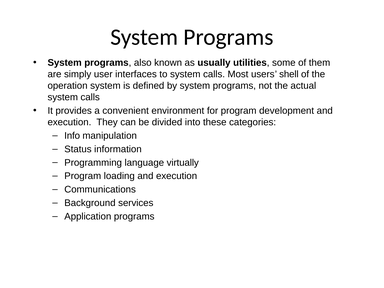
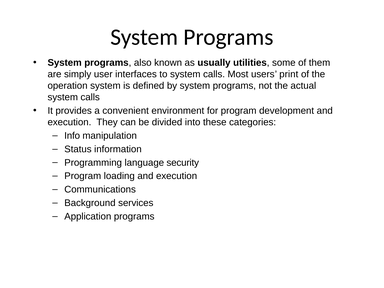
shell: shell -> print
virtually: virtually -> security
